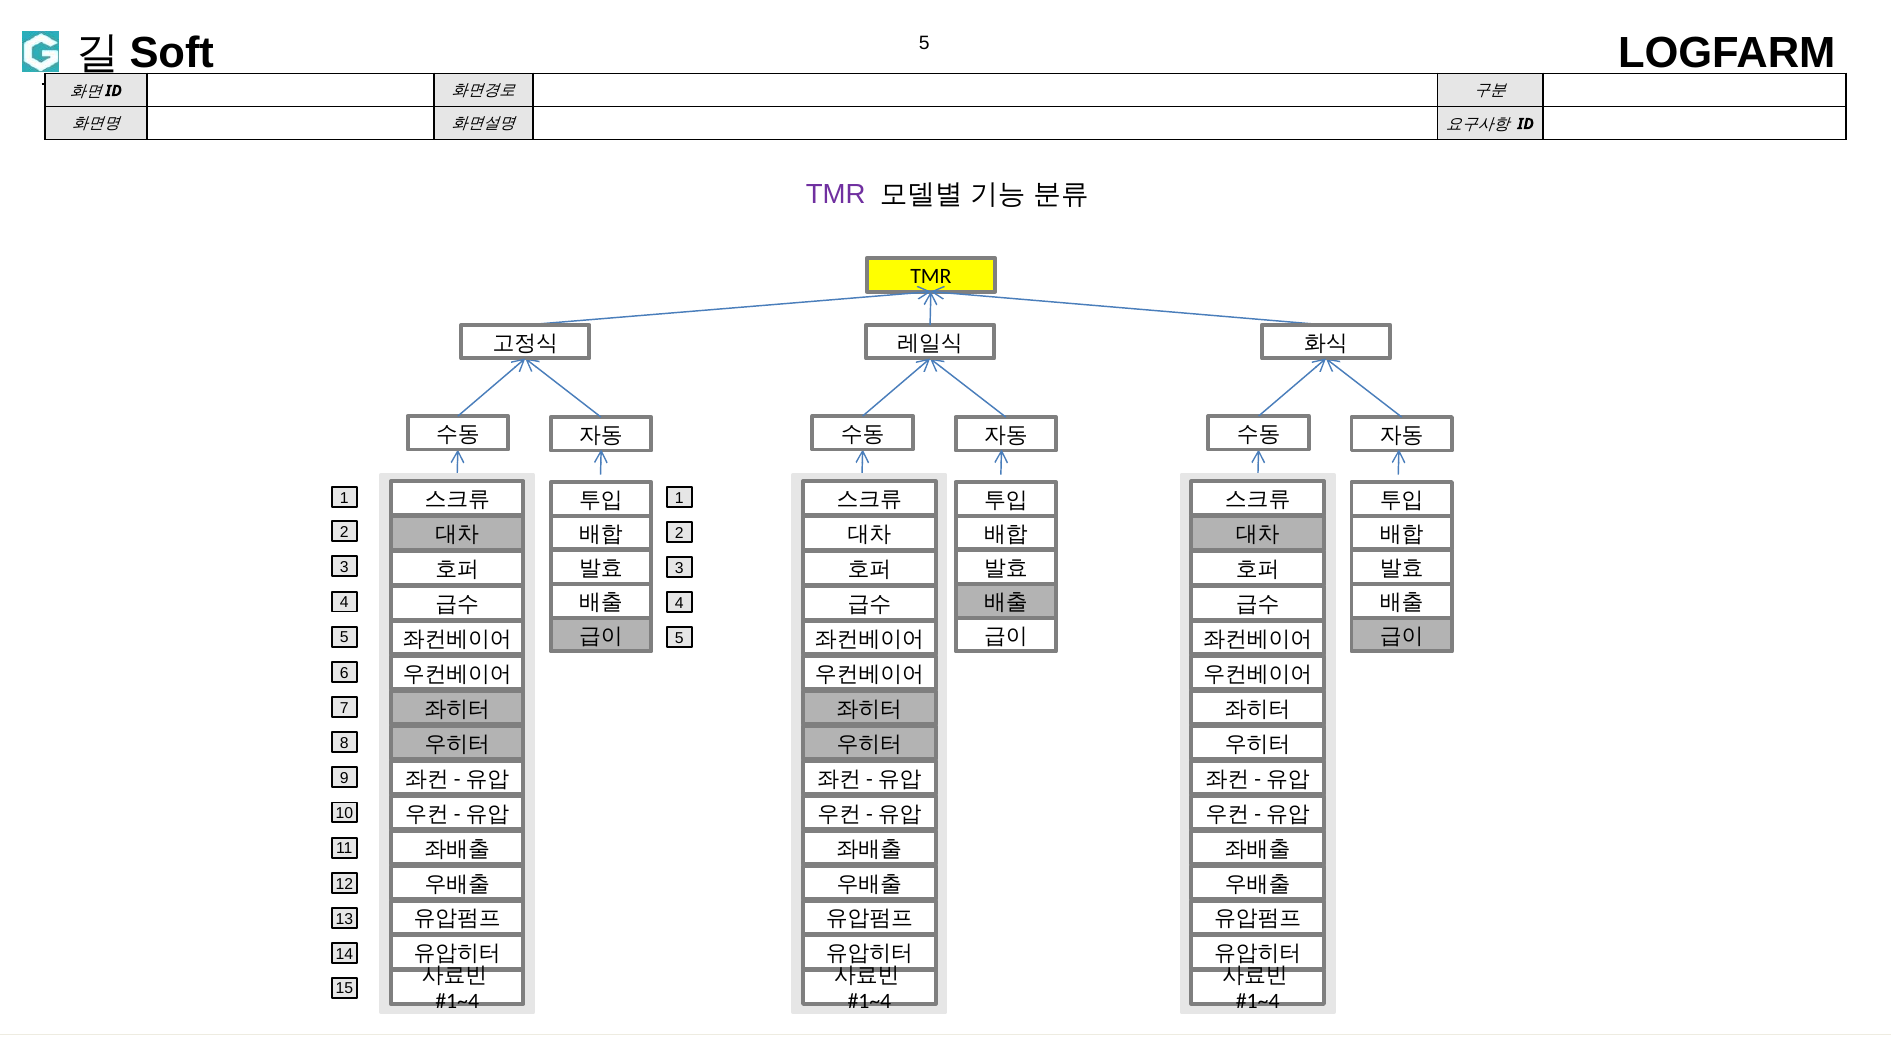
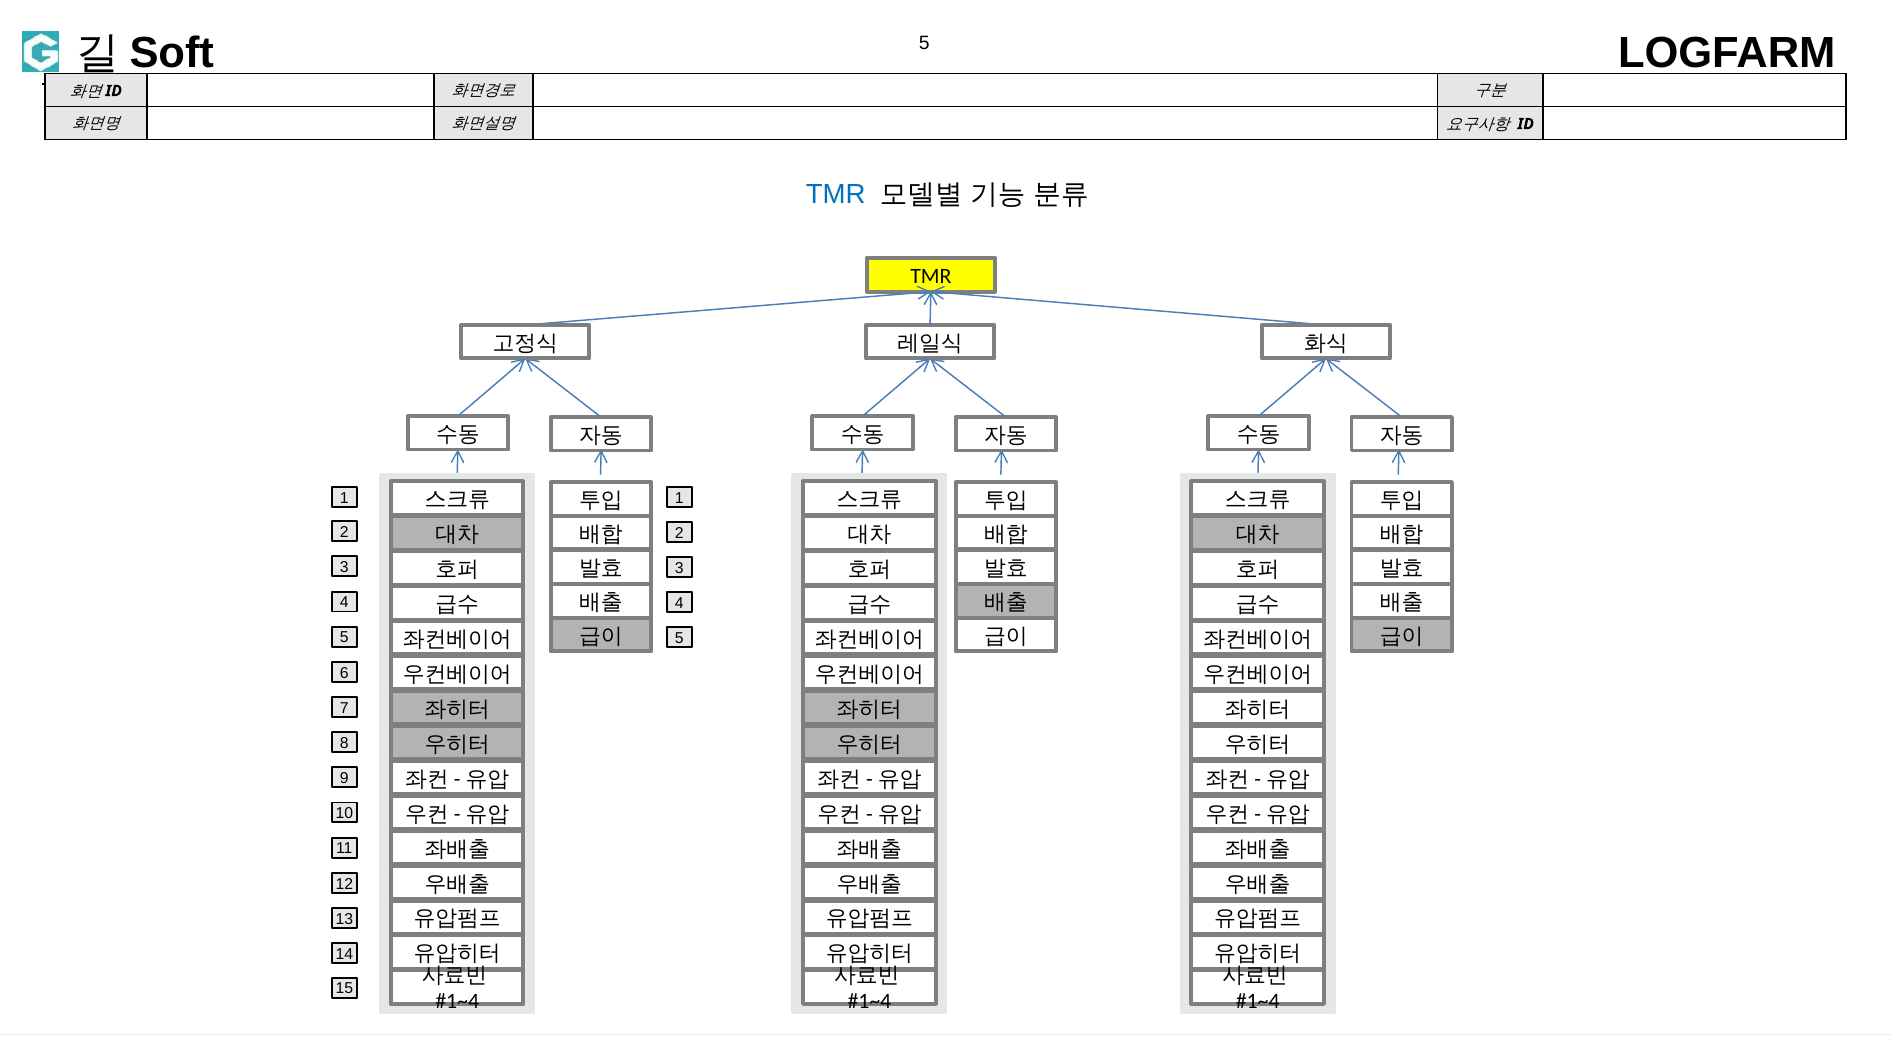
TMR at (836, 194) colour: purple -> blue
